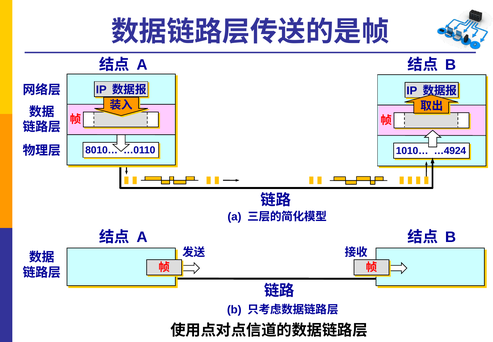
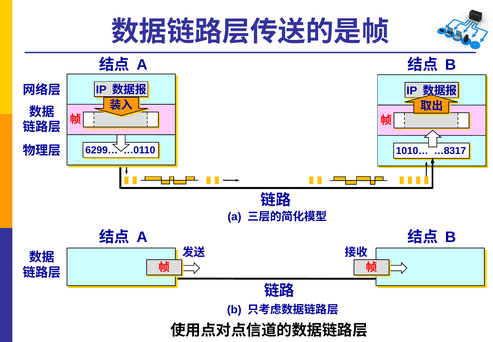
8010…: 8010… -> 6299…
…4924: …4924 -> …8317
